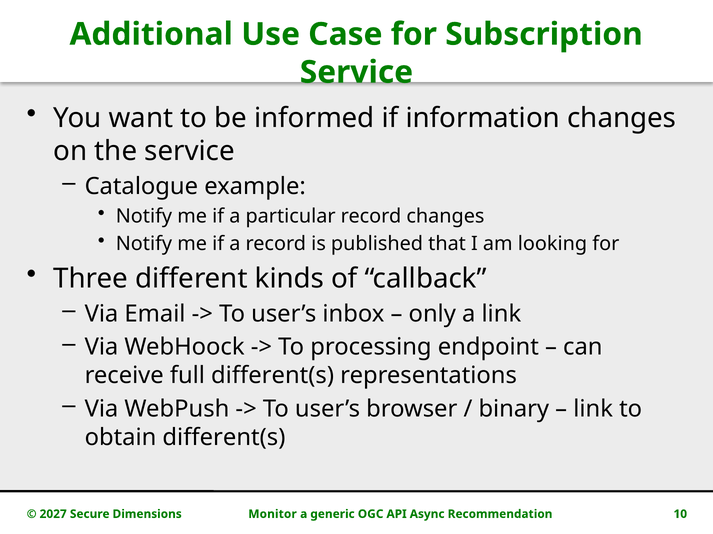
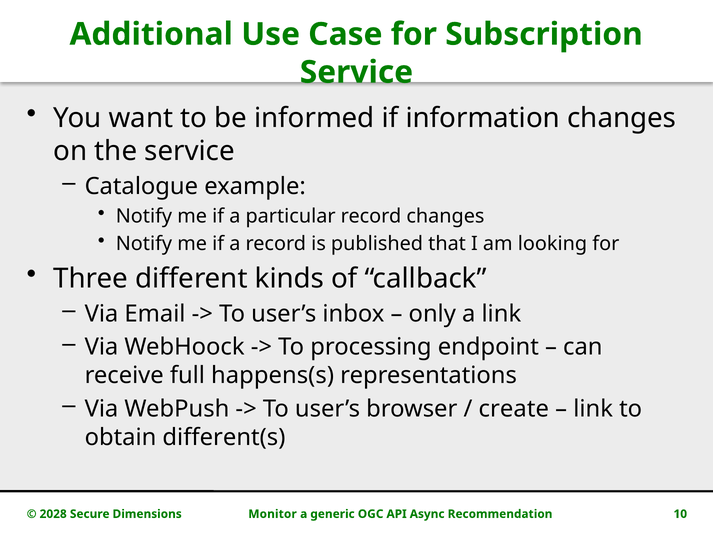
full different(s: different(s -> happens(s
binary: binary -> create
2027: 2027 -> 2028
